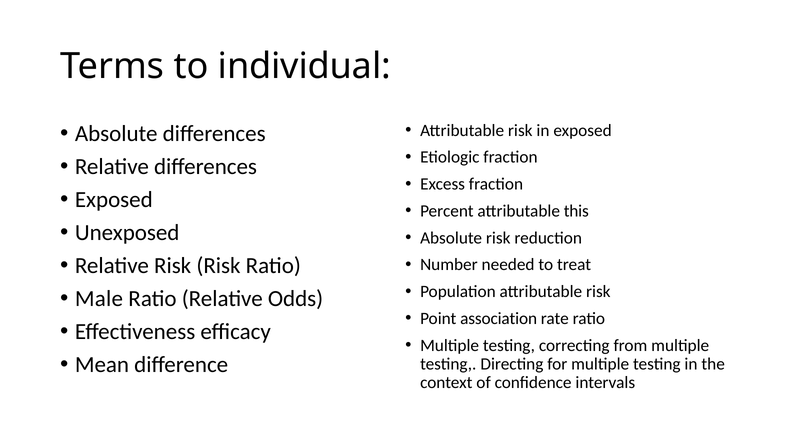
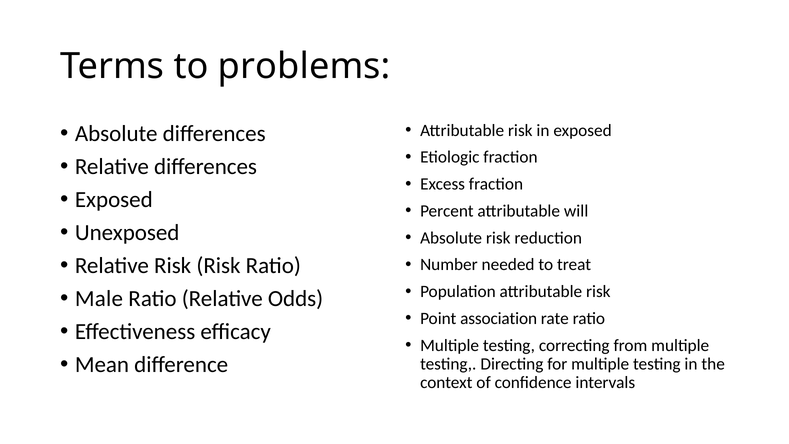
individual: individual -> problems
this: this -> will
